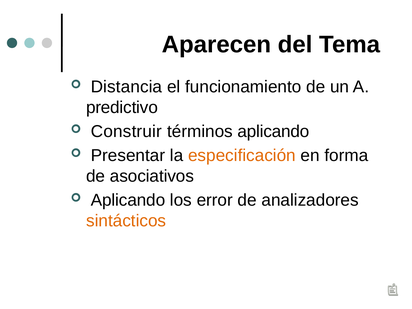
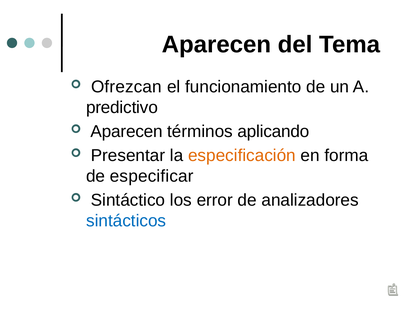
Distancia: Distancia -> Ofrezcan
Construir at (126, 132): Construir -> Aparecen
asociativos: asociativos -> especificar
Aplicando at (128, 200): Aplicando -> Sintáctico
sintácticos colour: orange -> blue
